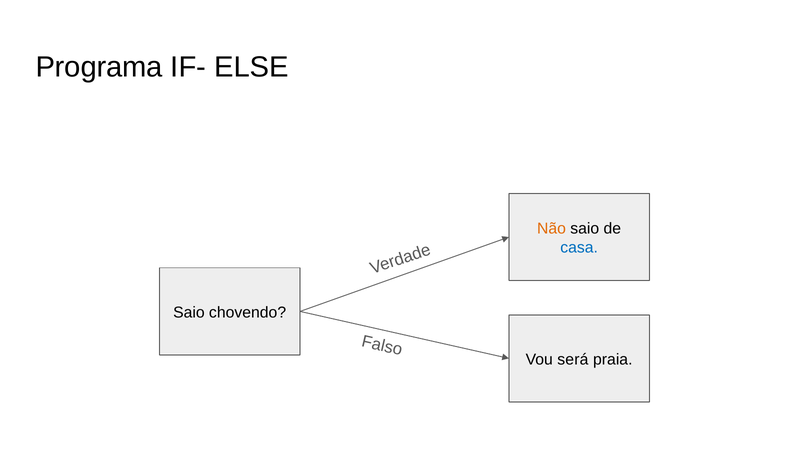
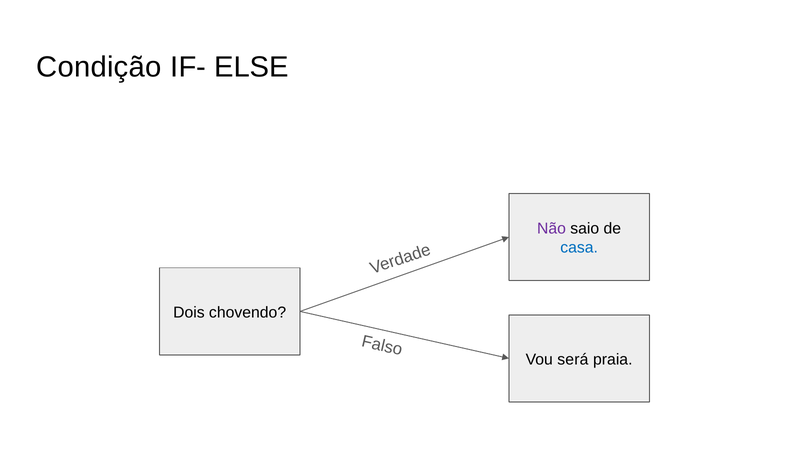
Programa: Programa -> Condição
Não colour: orange -> purple
Saio at (189, 313): Saio -> Dois
